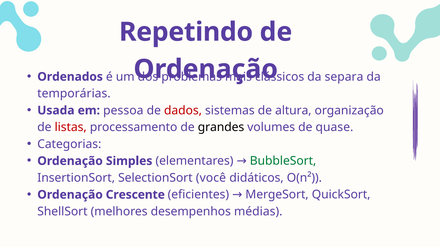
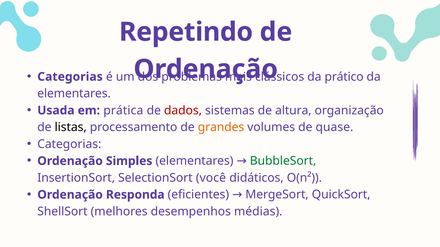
Ordenados at (70, 77): Ordenados -> Categorias
separa: separa -> prático
temporárias at (74, 94): temporárias -> elementares
pessoa: pessoa -> prática
listas colour: red -> black
grandes colour: black -> orange
Crescente: Crescente -> Responda
